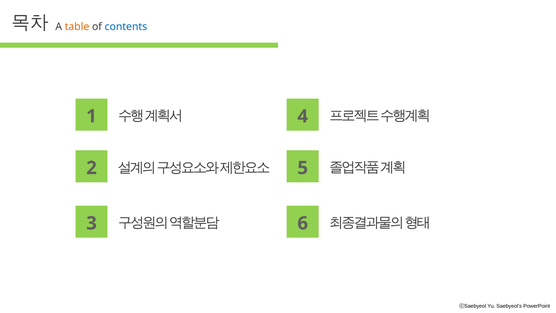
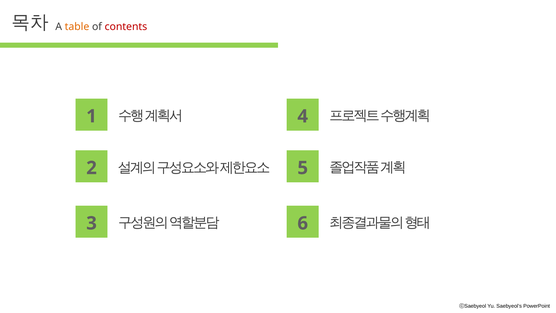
contents colour: blue -> red
